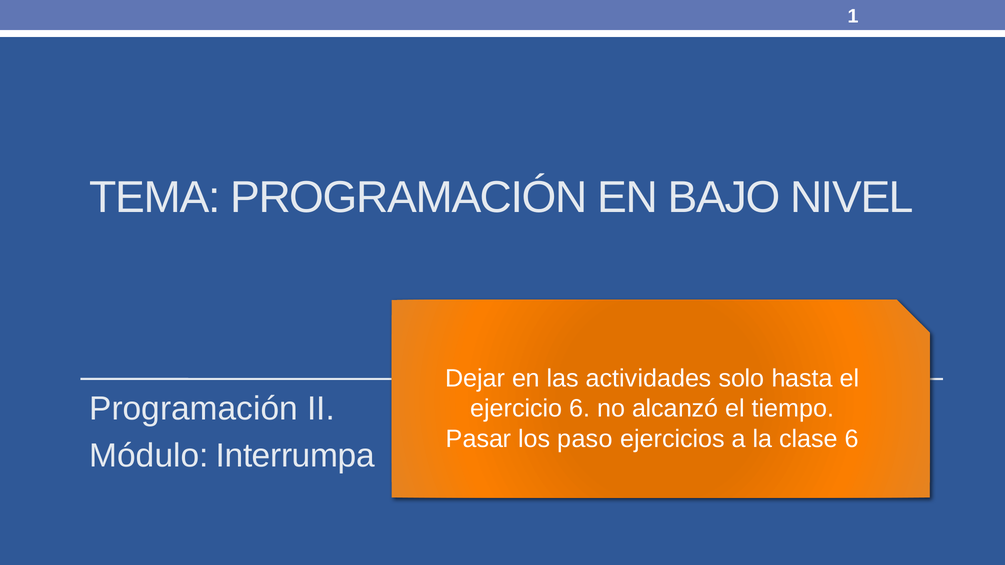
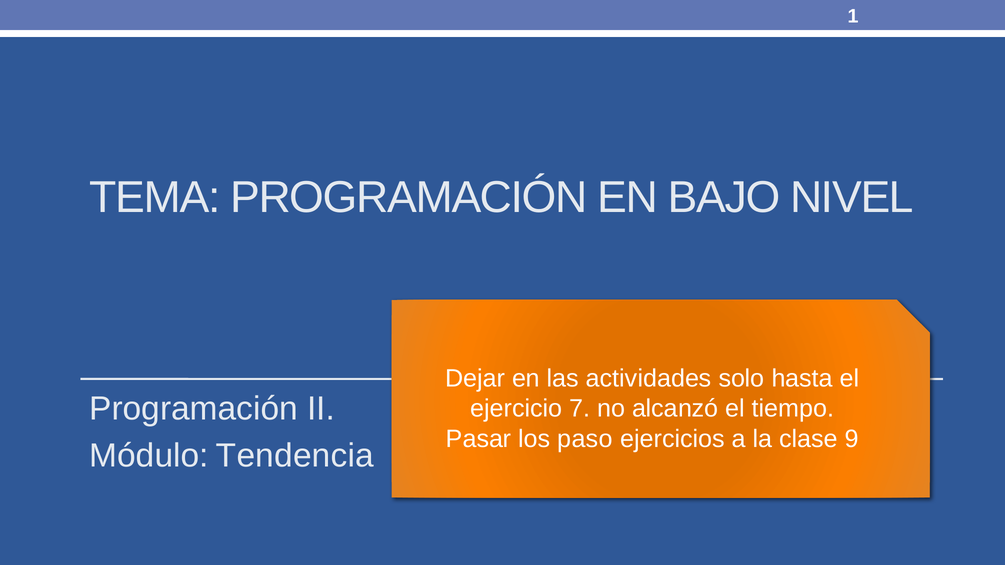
ejercicio 6: 6 -> 7
clase 6: 6 -> 9
Interrumpa: Interrumpa -> Tendencia
